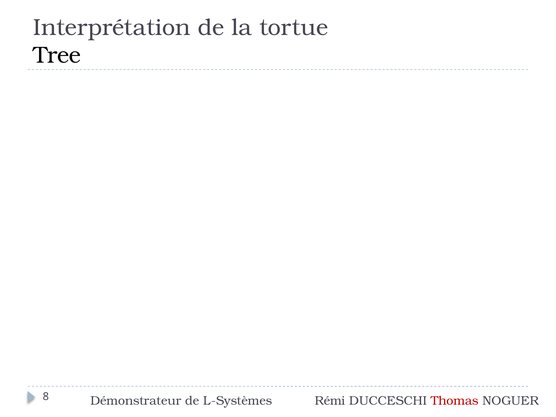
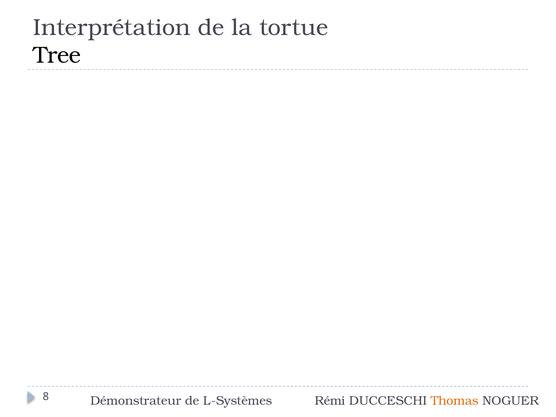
Thomas colour: red -> orange
